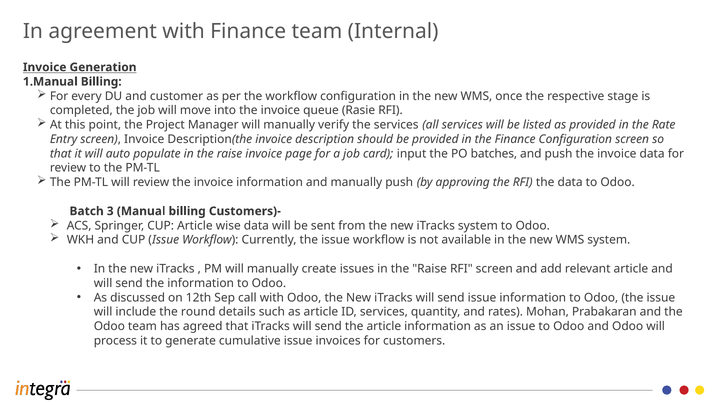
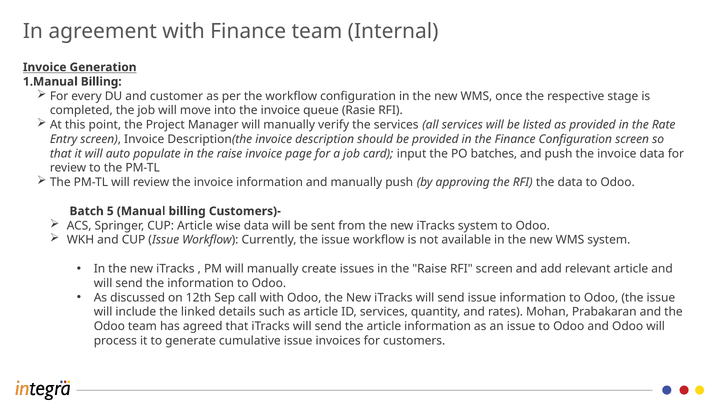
3: 3 -> 5
round: round -> linked
